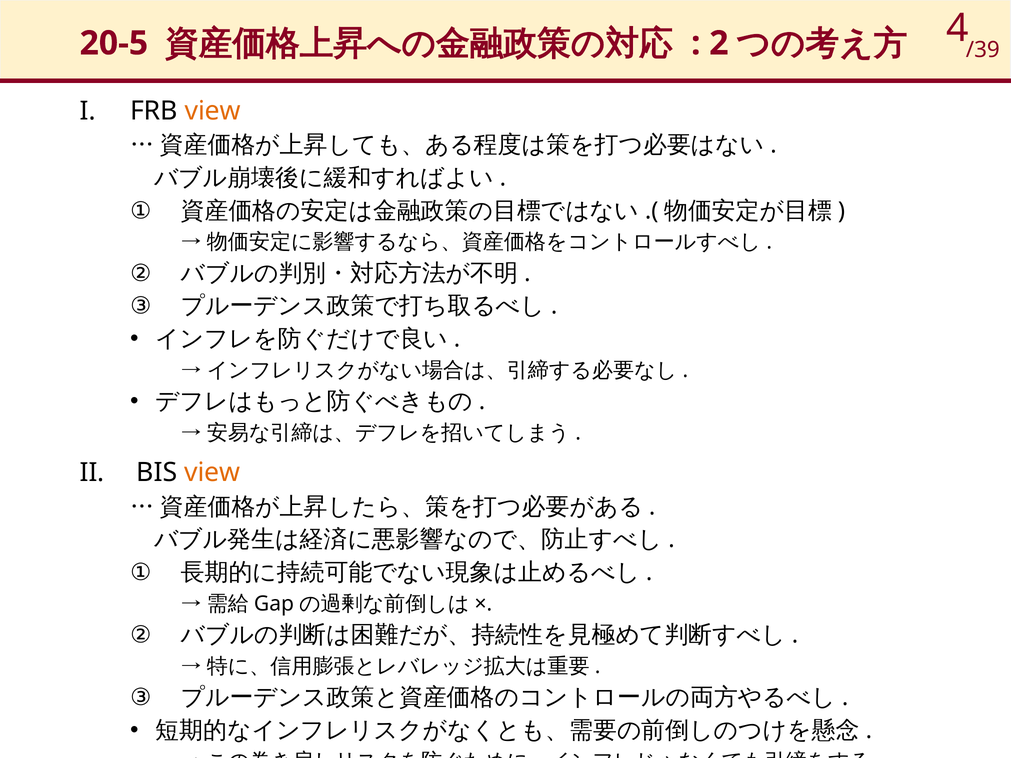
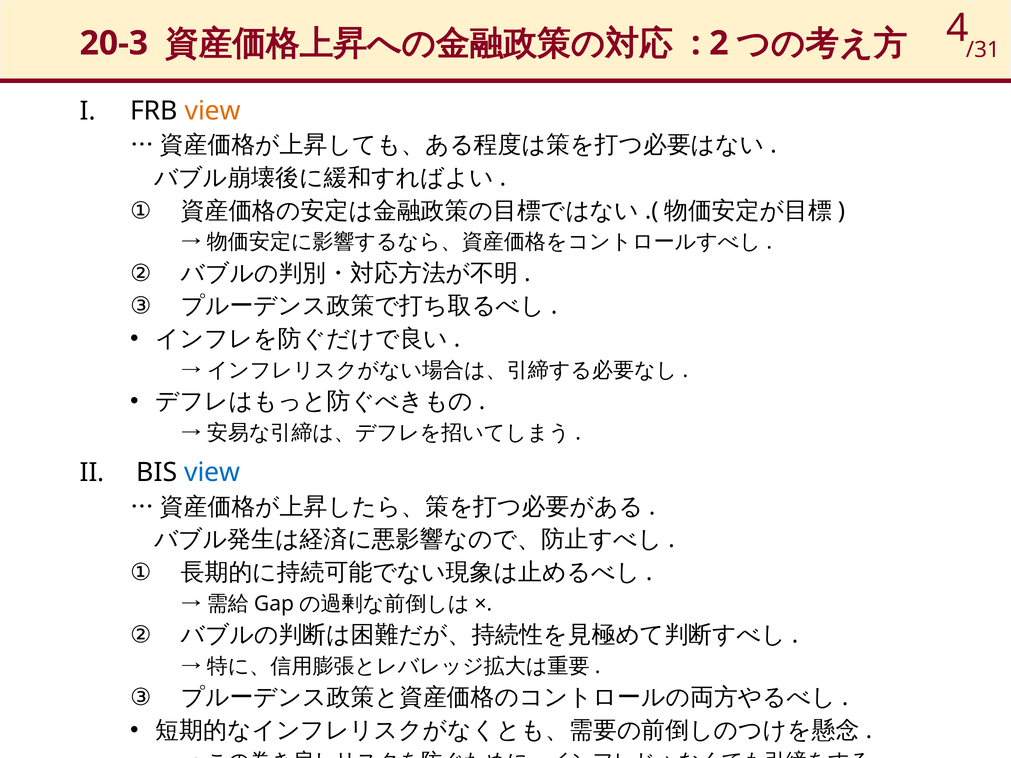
20-5: 20-5 -> 20-3
/39: /39 -> /31
view at (212, 473) colour: orange -> blue
